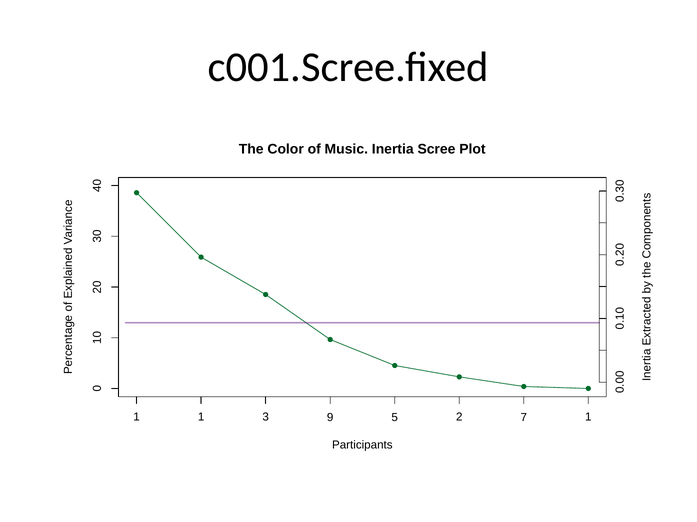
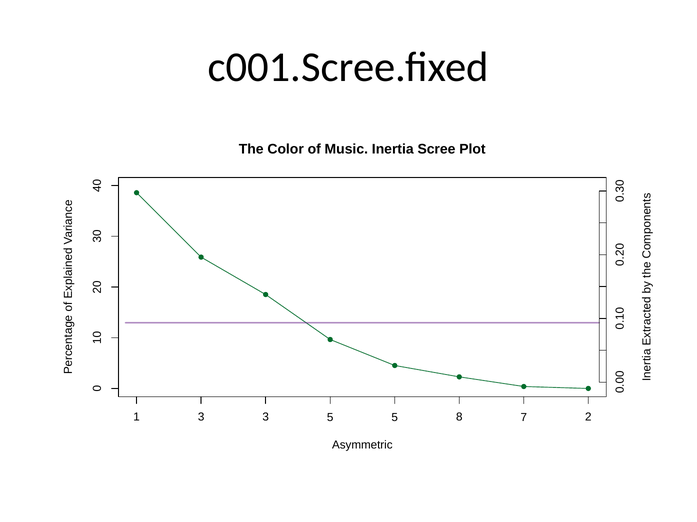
1 1: 1 -> 3
3 9: 9 -> 5
5 2: 2 -> 8
7 1: 1 -> 2
Participants: Participants -> Asymmetric
